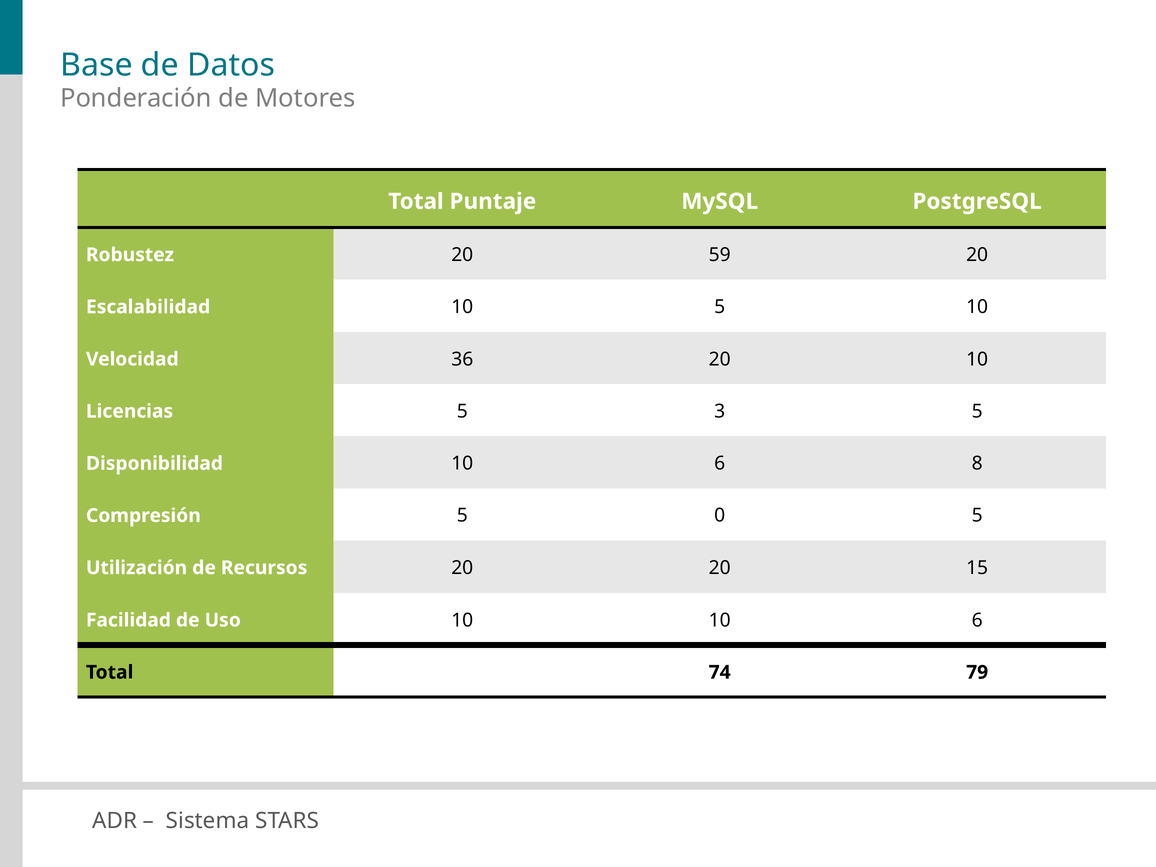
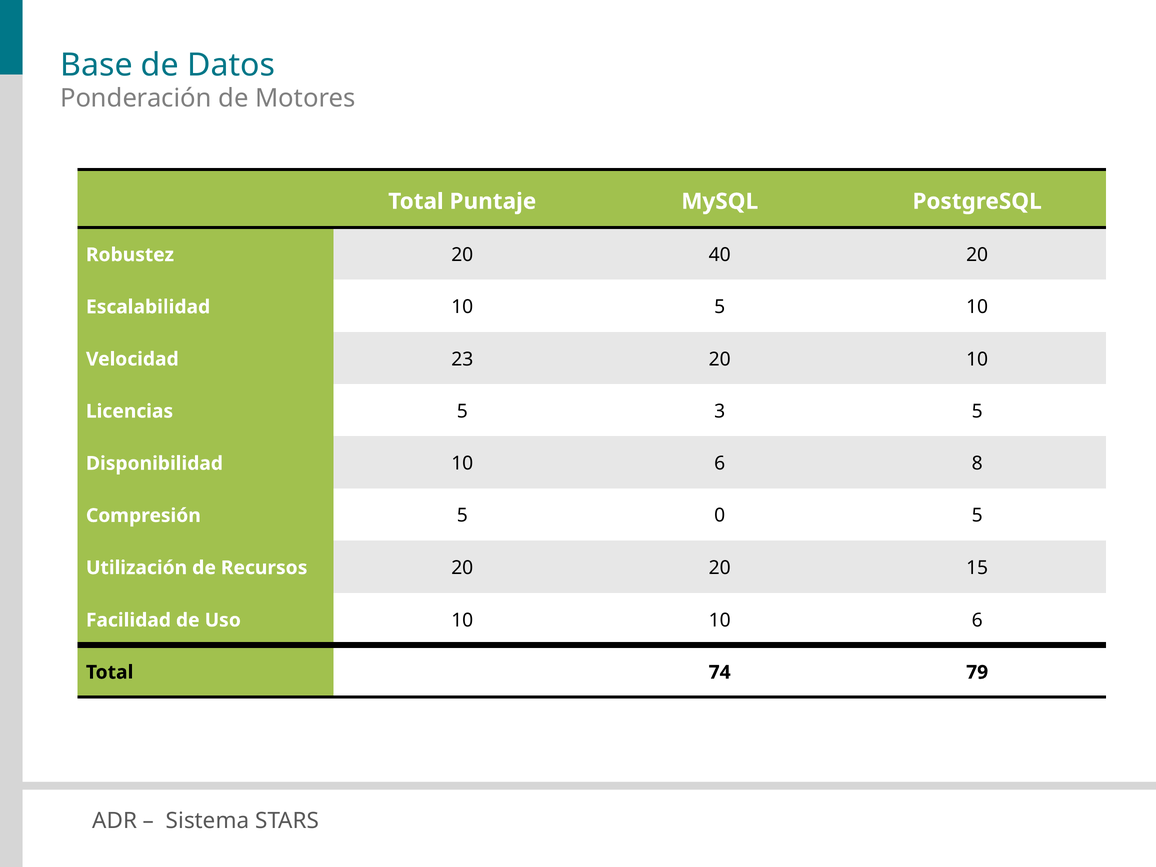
59: 59 -> 40
36: 36 -> 23
